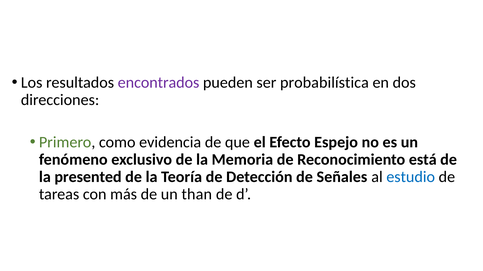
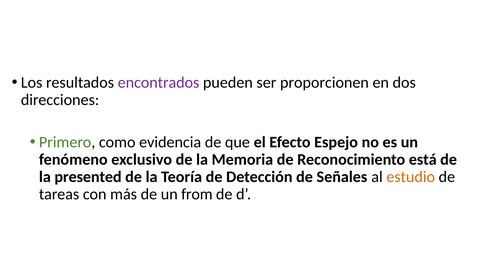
probabilística: probabilística -> proporcionen
estudio colour: blue -> orange
than: than -> from
